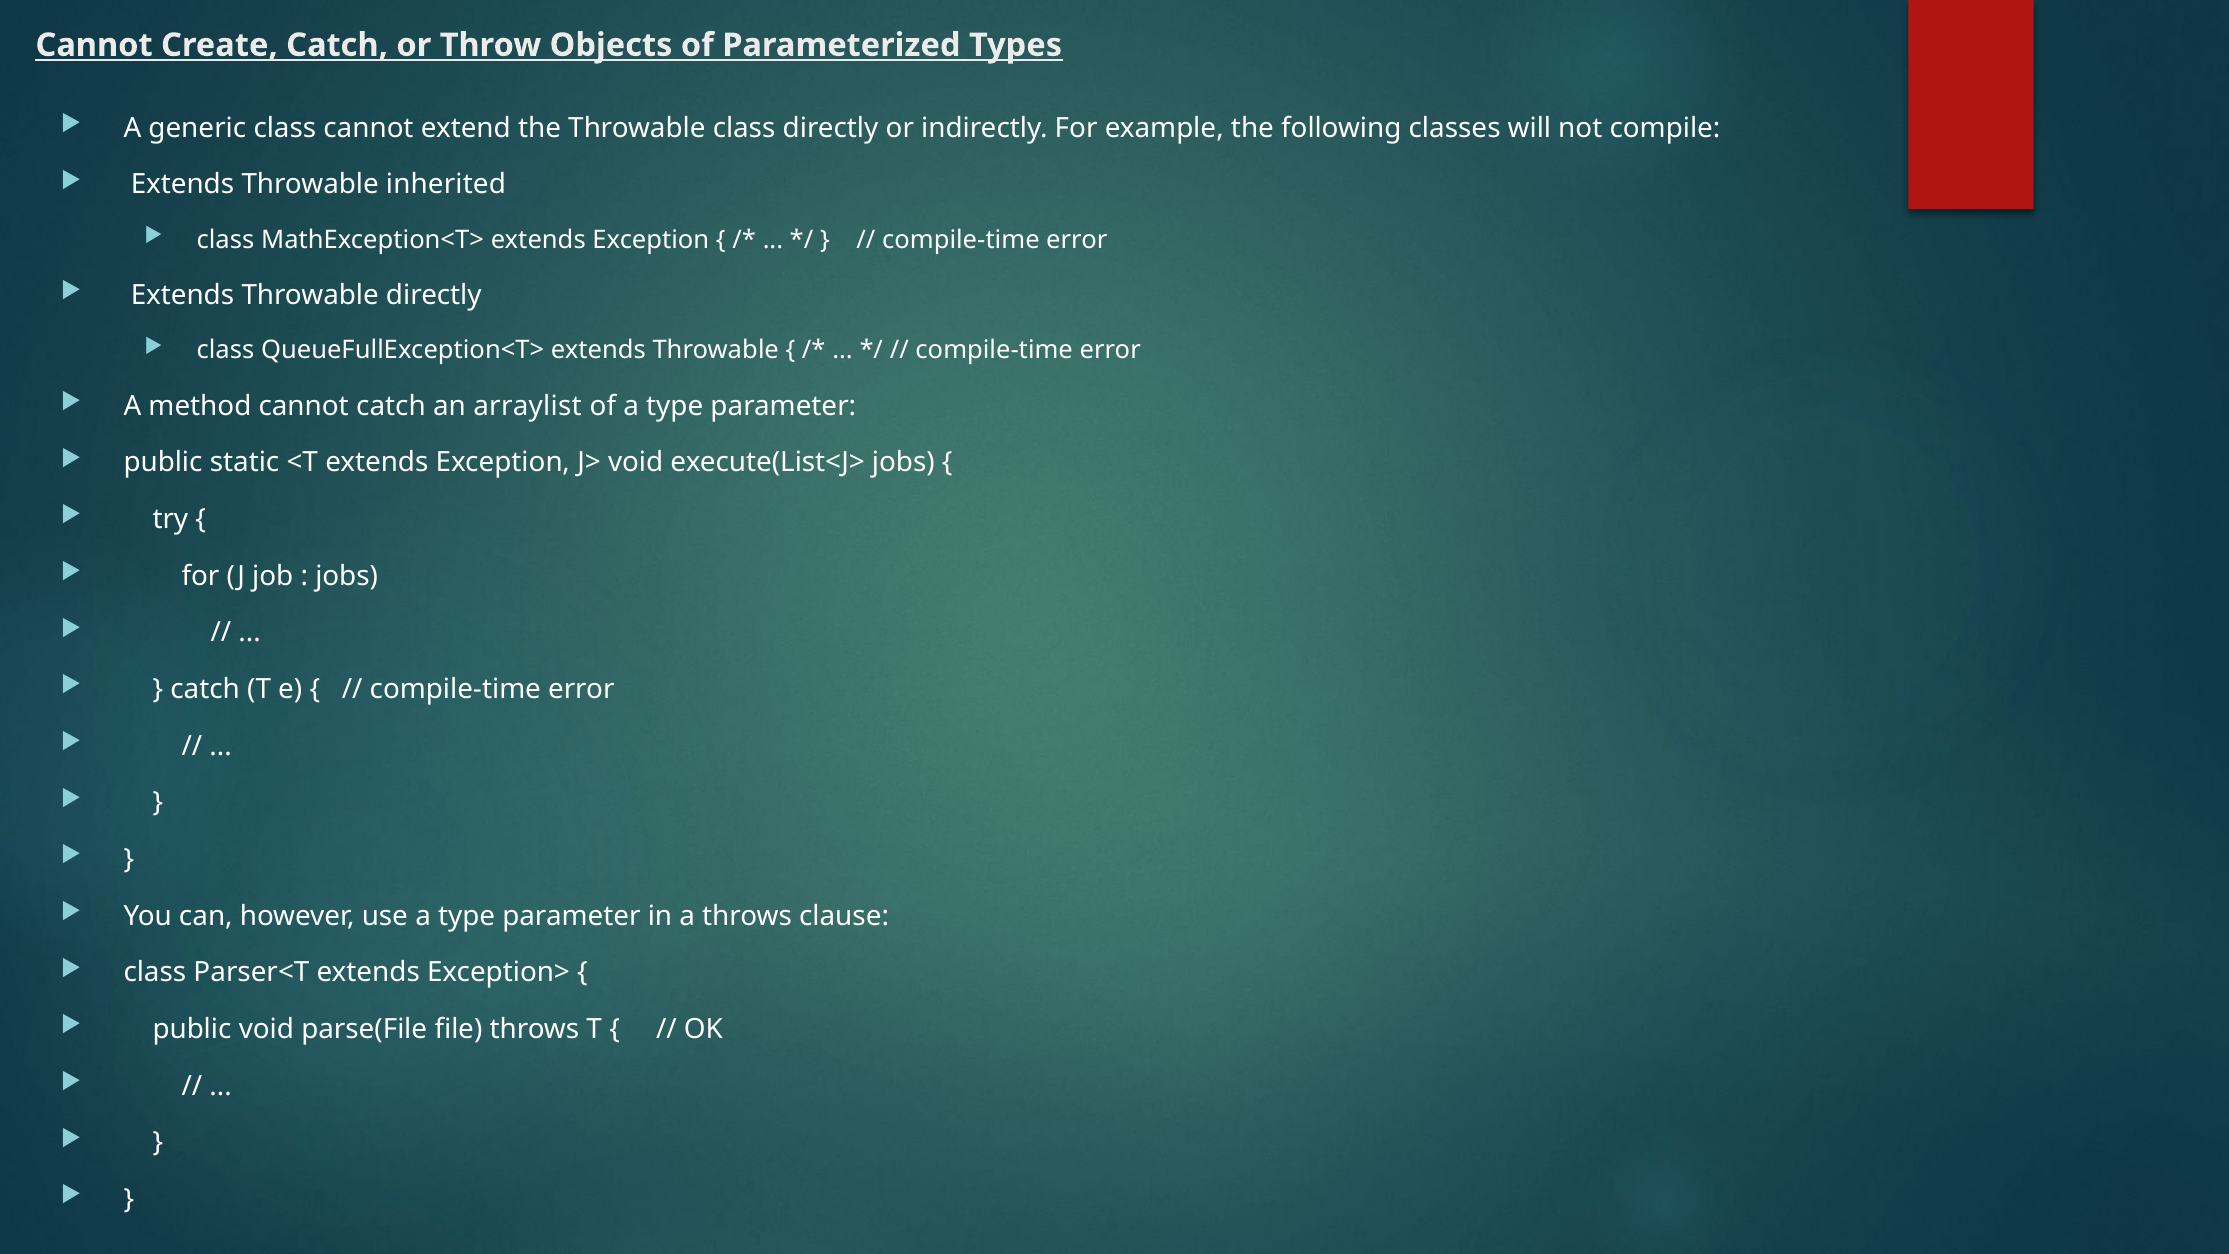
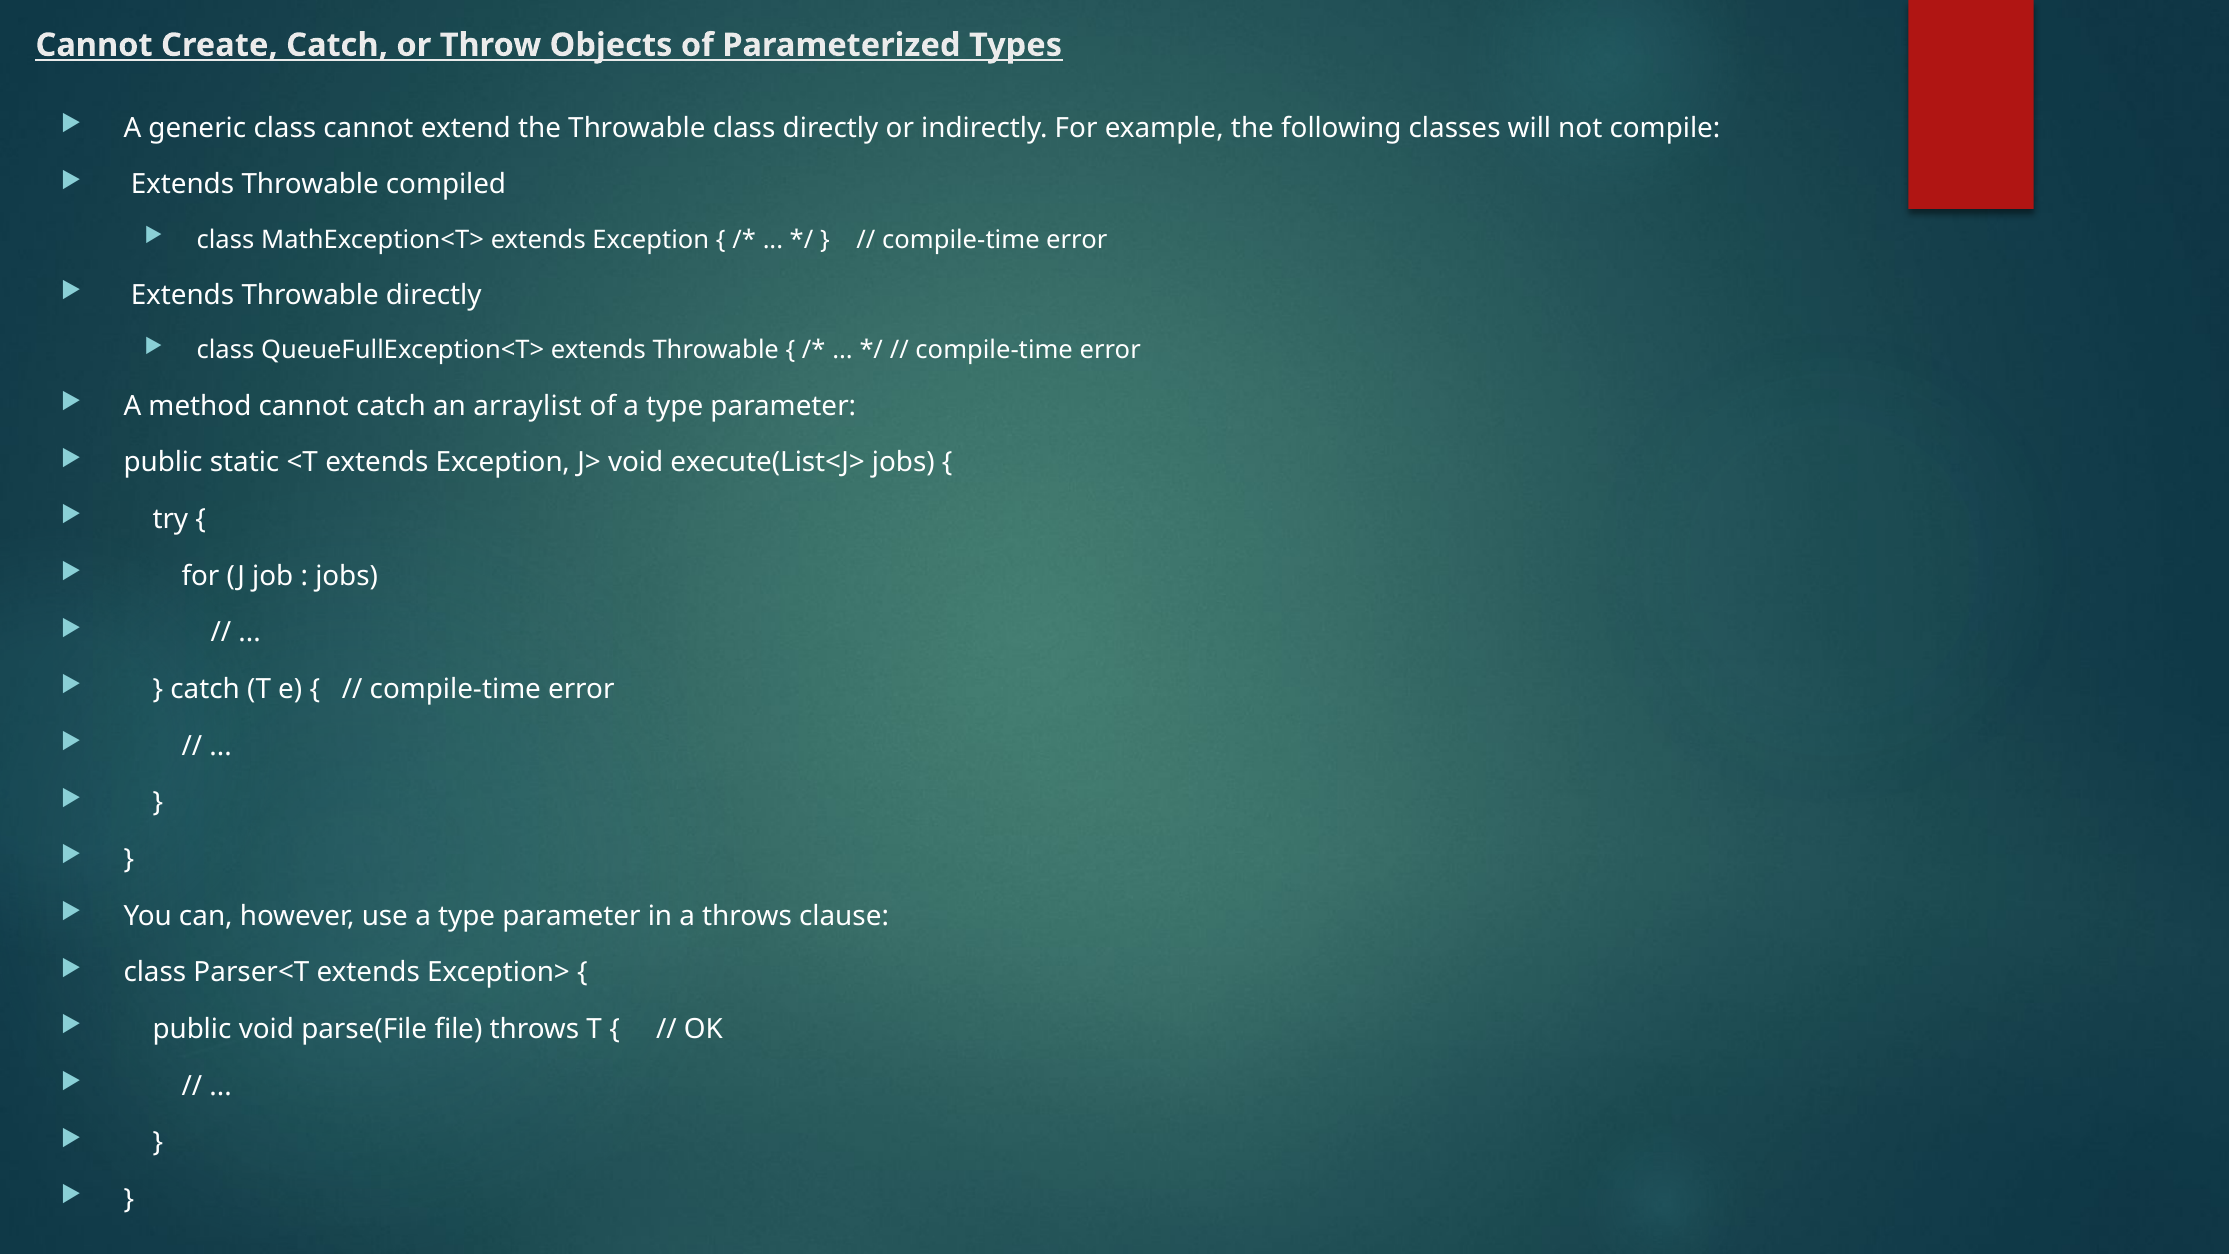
inherited: inherited -> compiled
